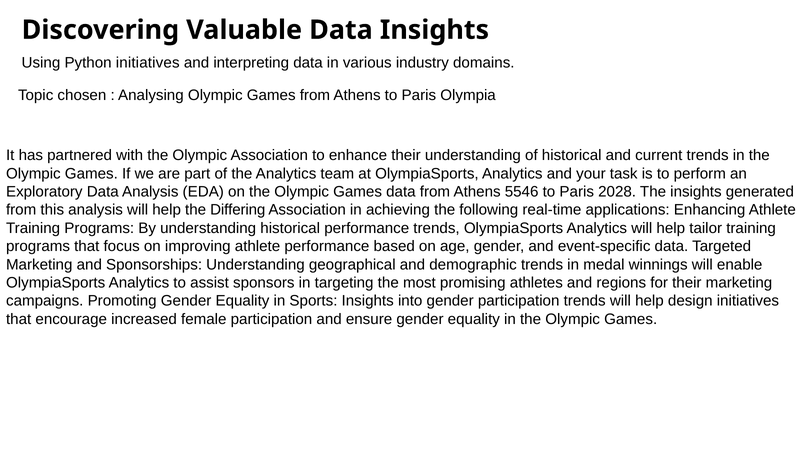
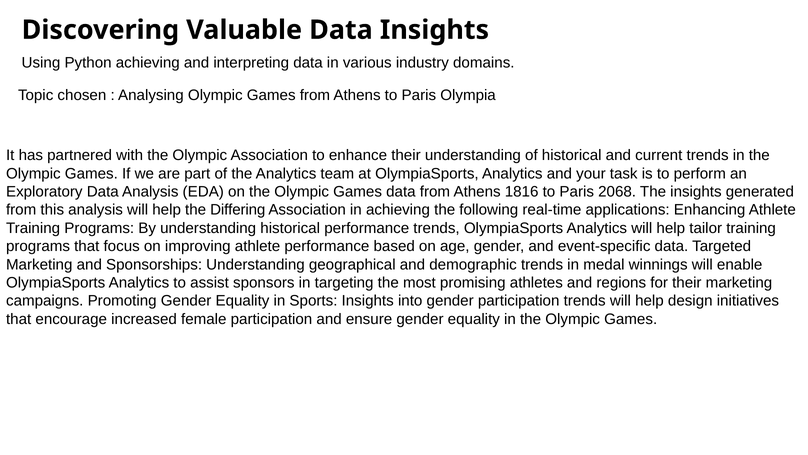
Python initiatives: initiatives -> achieving
5546: 5546 -> 1816
2028: 2028 -> 2068
